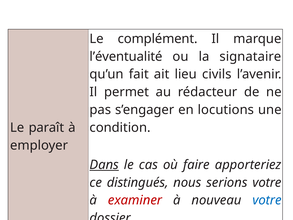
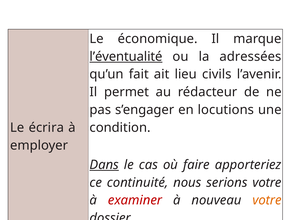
complément: complément -> économique
l’éventualité underline: none -> present
signataire: signataire -> adressées
paraît: paraît -> écrira
distingués: distingués -> continuité
votre at (267, 200) colour: blue -> orange
